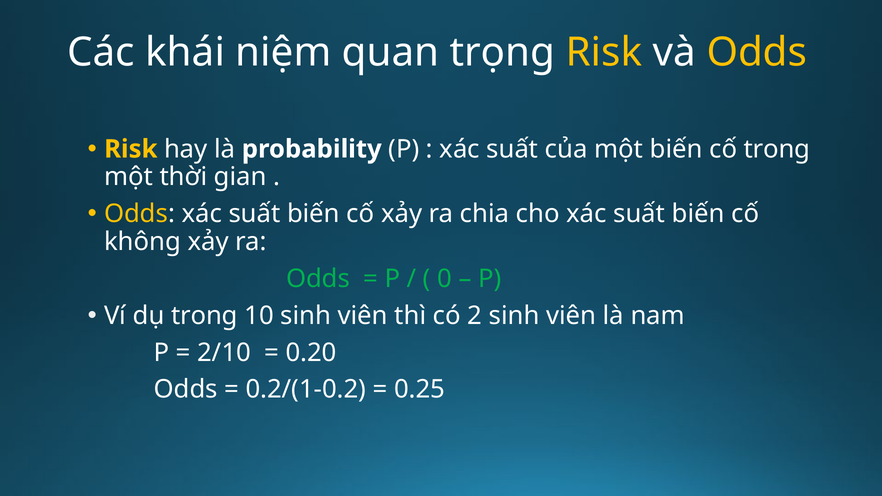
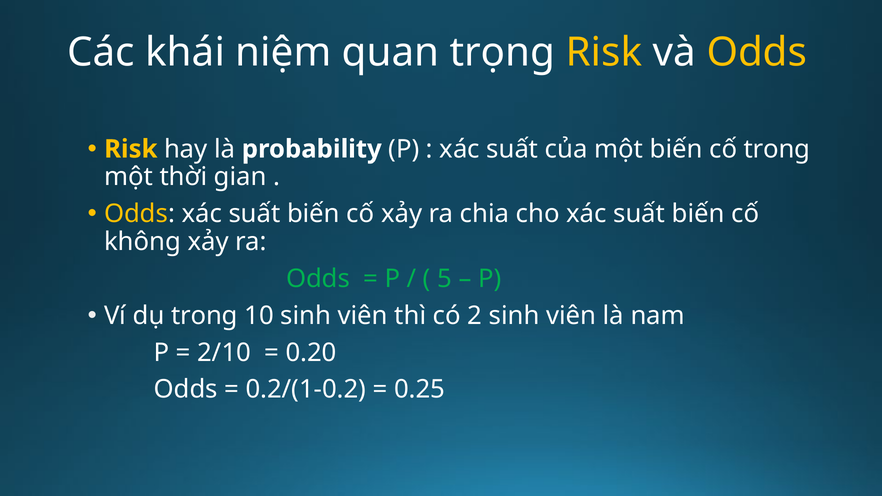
0: 0 -> 5
